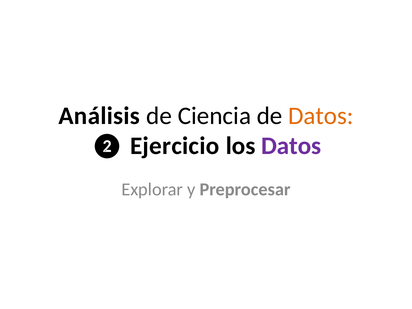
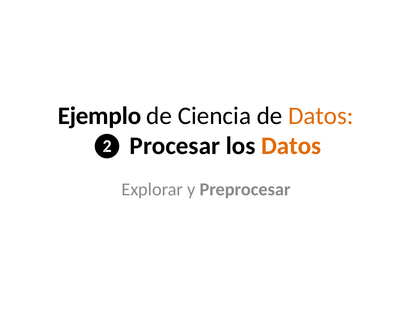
Análisis: Análisis -> Ejemplo
Ejercicio: Ejercicio -> Procesar
Datos at (291, 146) colour: purple -> orange
